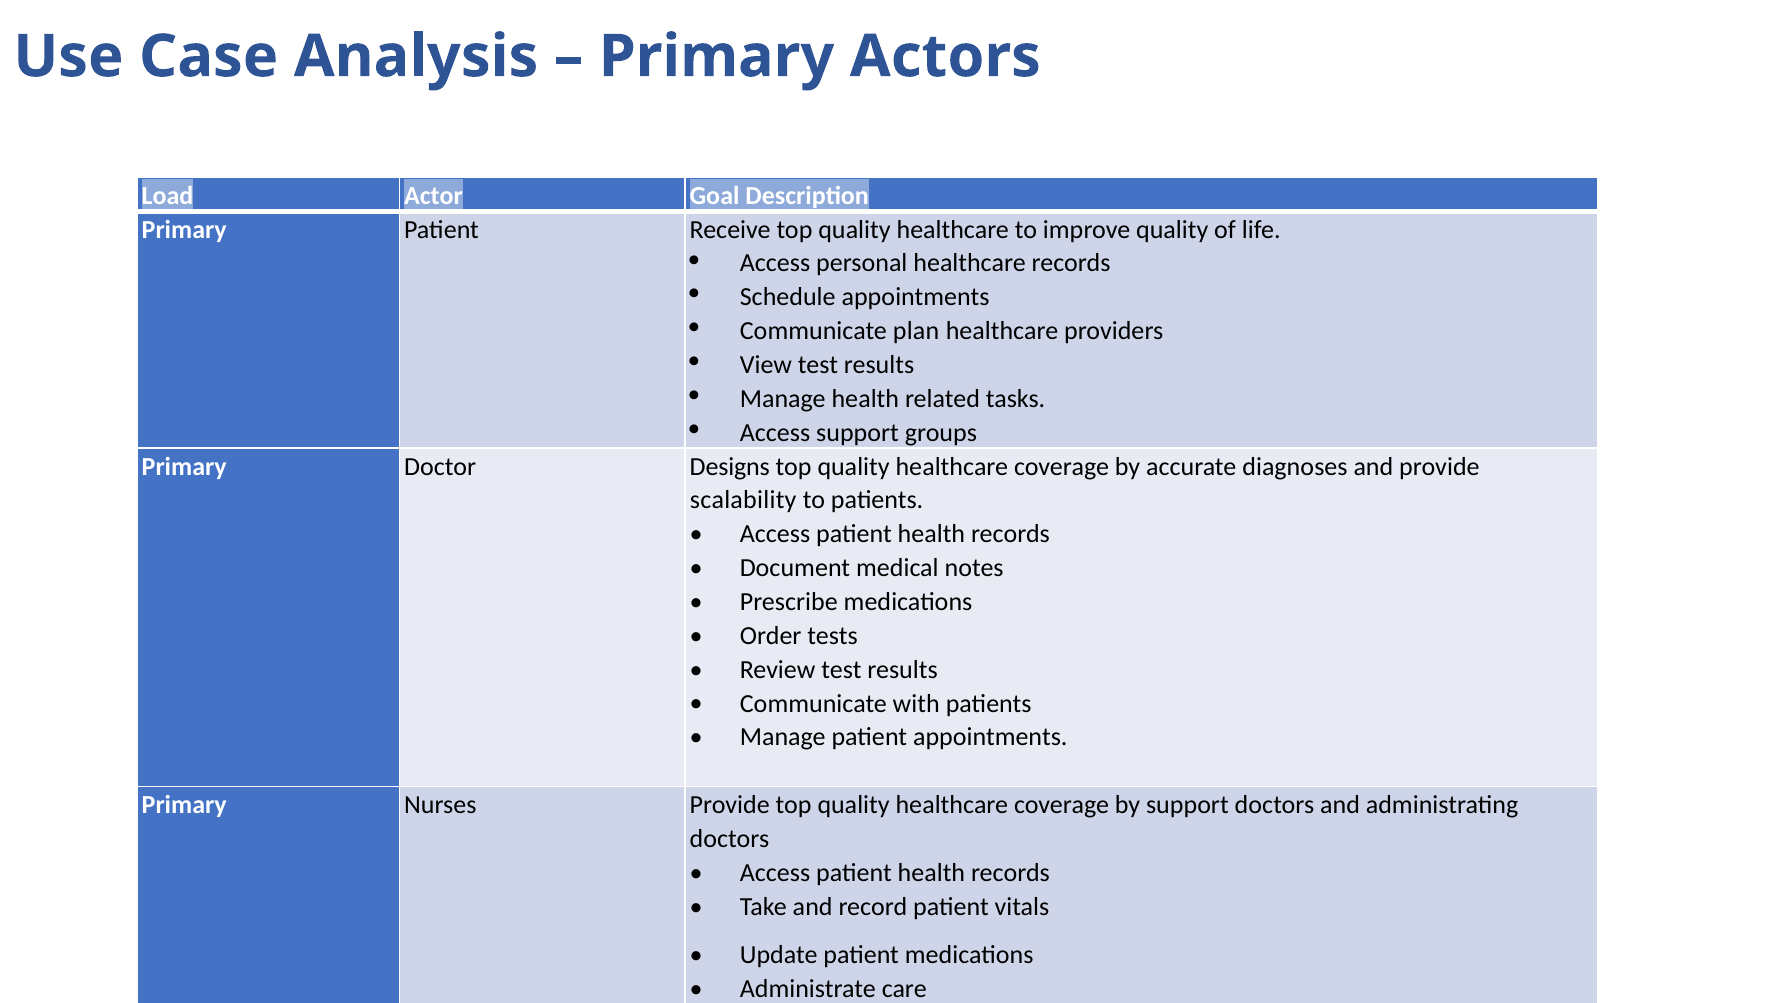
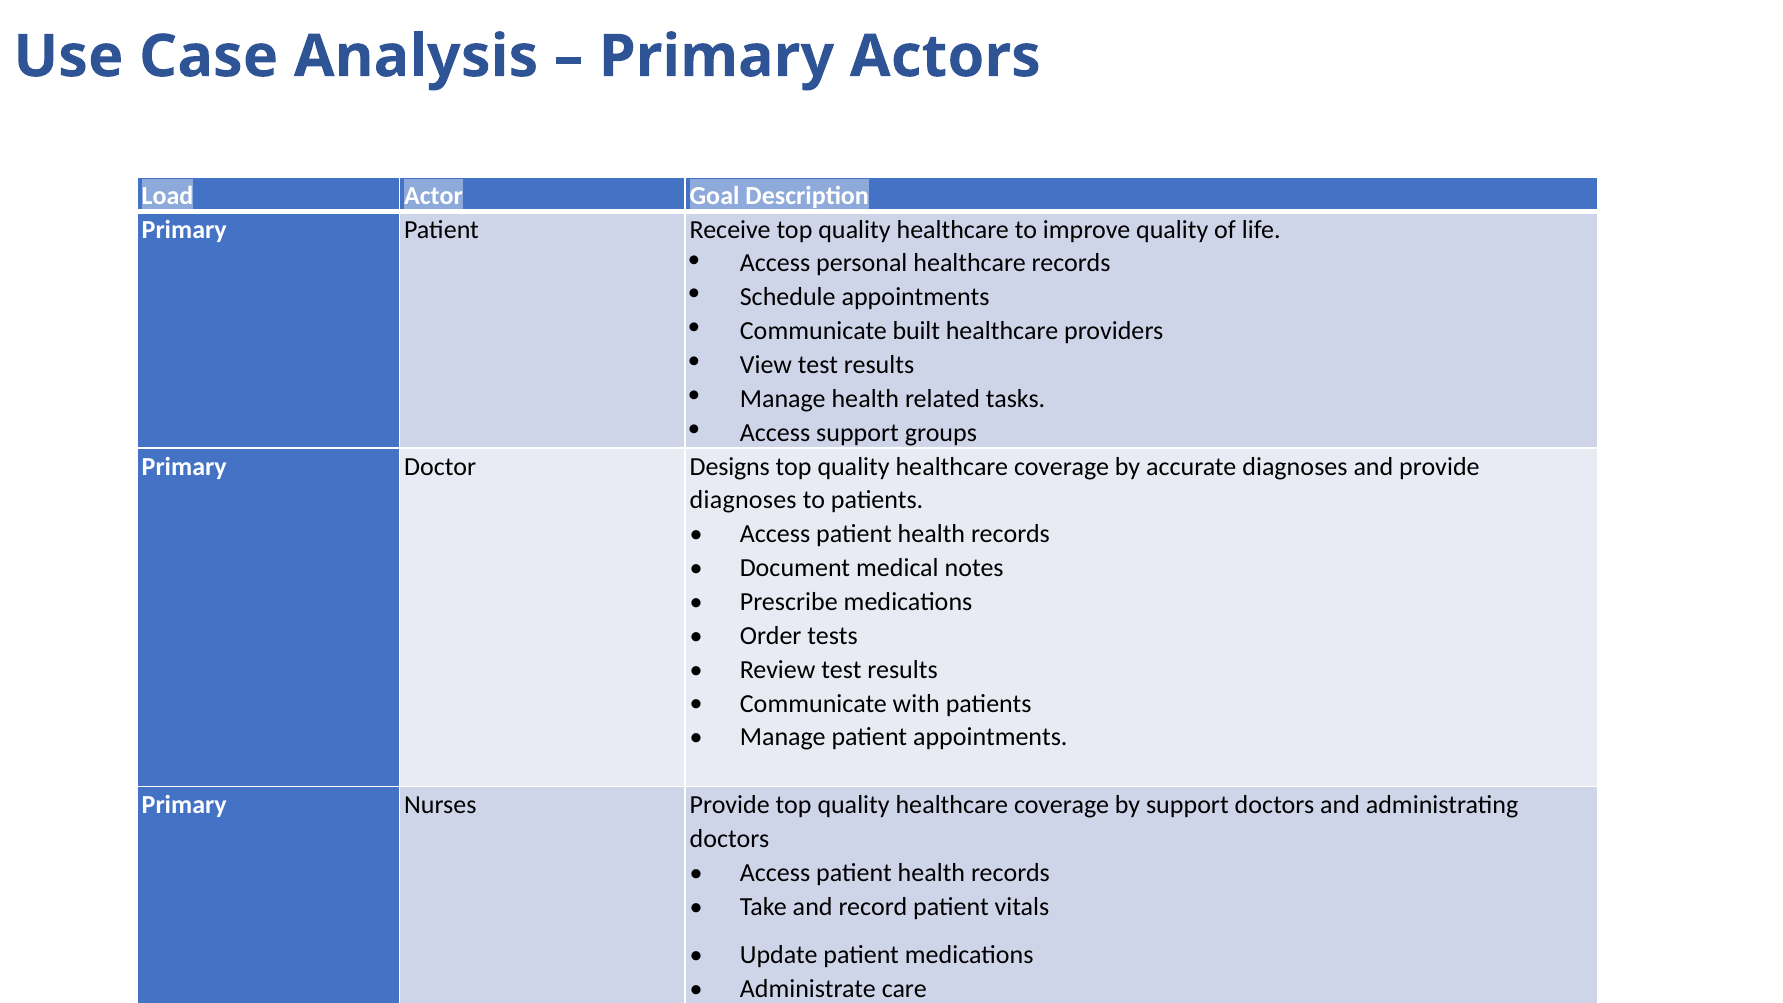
plan: plan -> built
scalability at (743, 500): scalability -> diagnoses
